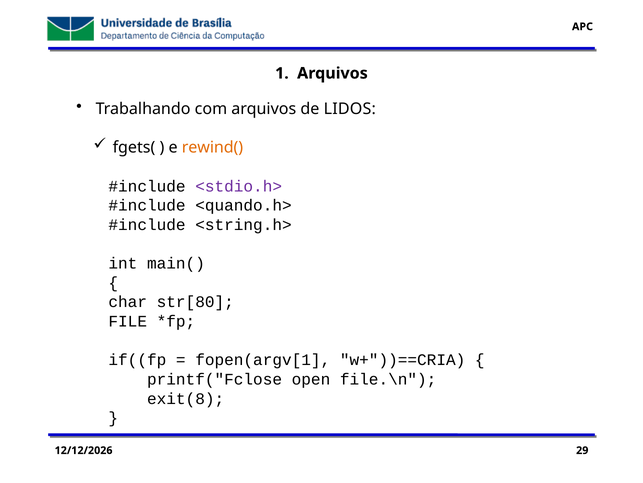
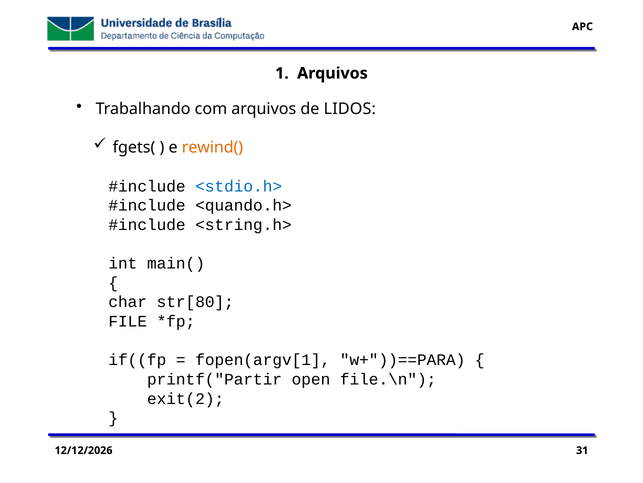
<stdio.h> colour: purple -> blue
w+"))==CRIA: w+"))==CRIA -> w+"))==PARA
printf("Fclose: printf("Fclose -> printf("Partir
exit(8: exit(8 -> exit(2
29: 29 -> 31
